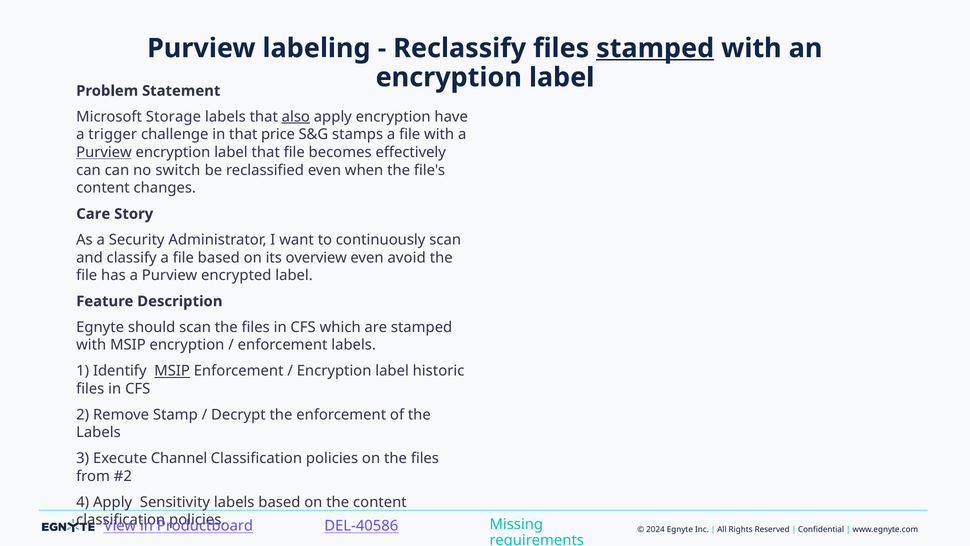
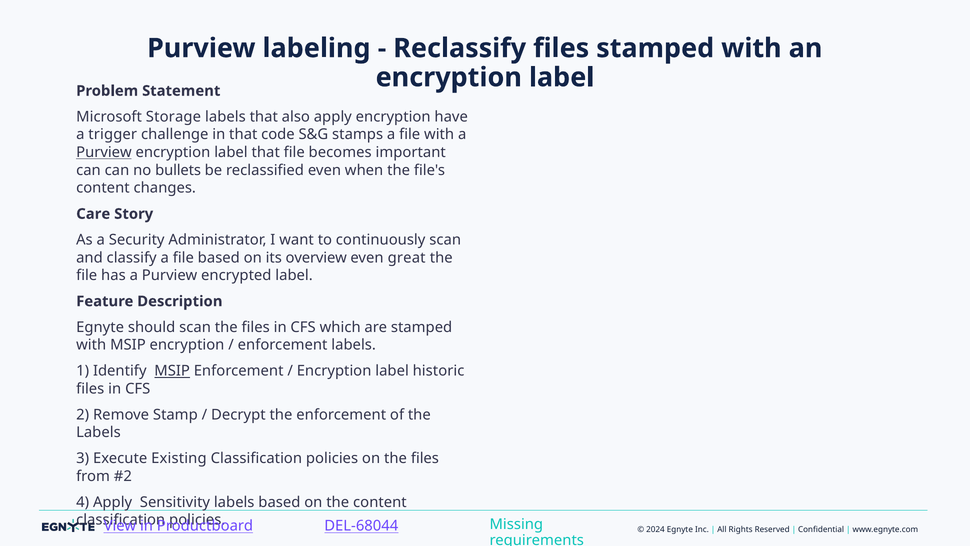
stamped at (655, 48) underline: present -> none
also underline: present -> none
price: price -> code
effectively: effectively -> important
switch: switch -> bullets
avoid: avoid -> great
Channel: Channel -> Existing
DEL-40586: DEL-40586 -> DEL-68044
